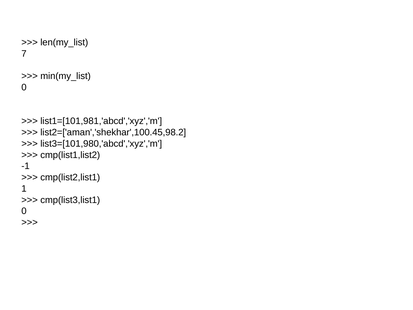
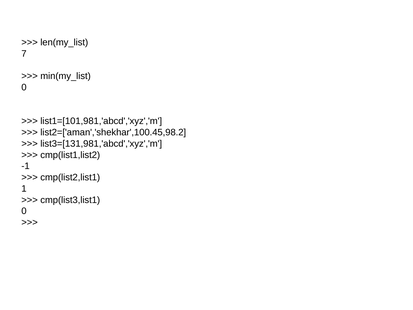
list3=[101,980,'abcd','xyz','m: list3=[101,980,'abcd','xyz','m -> list3=[131,981,'abcd','xyz','m
